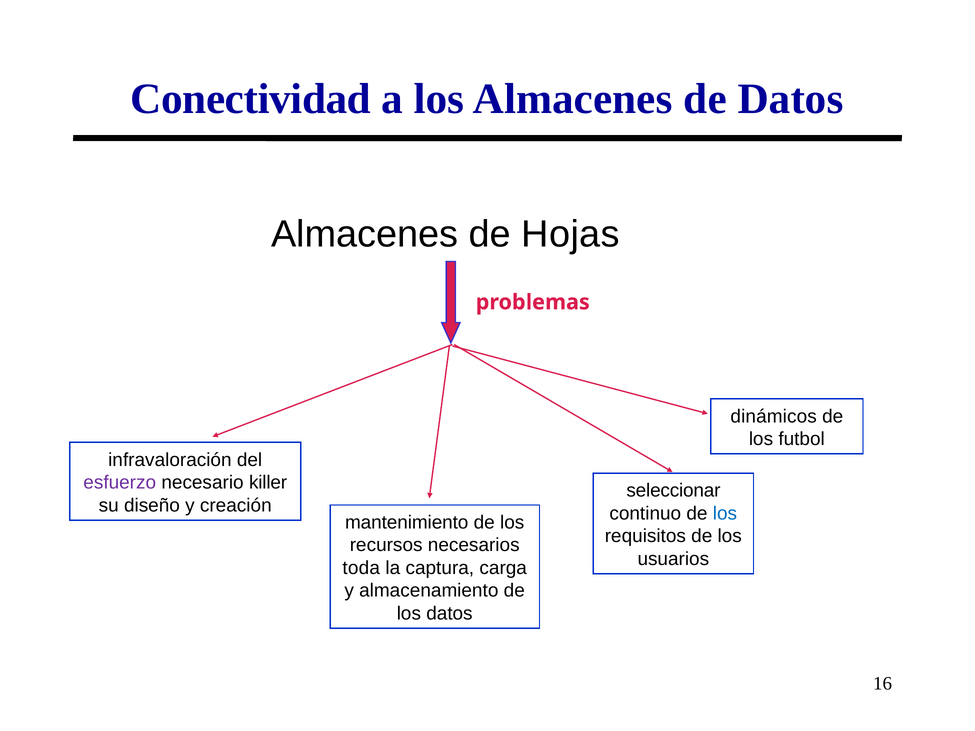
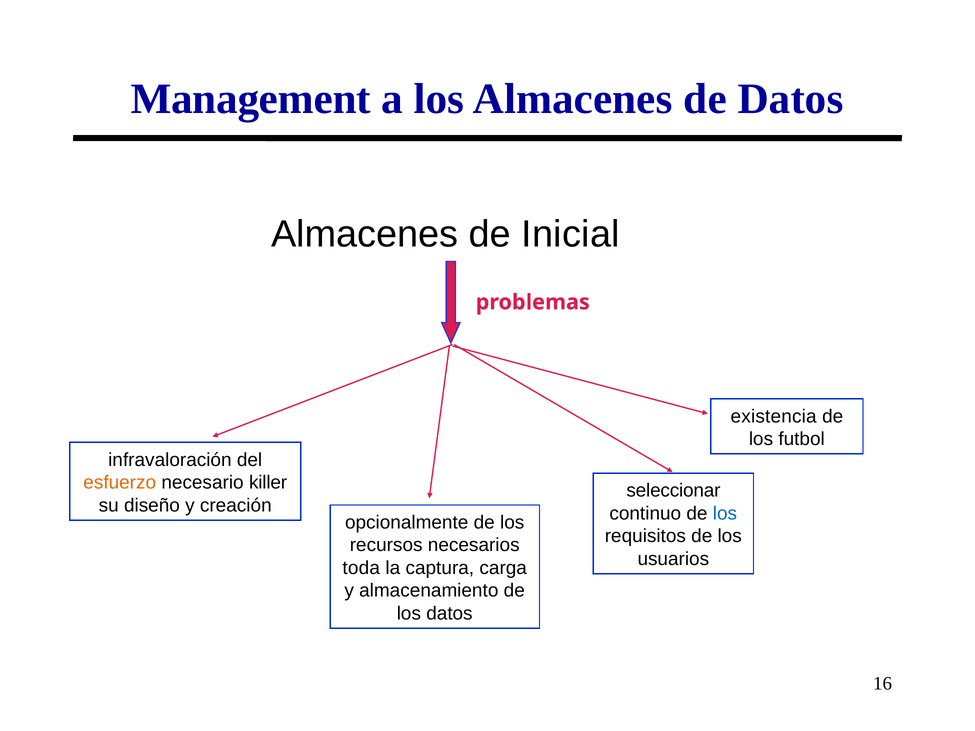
Conectividad: Conectividad -> Management
Hojas: Hojas -> Inicial
dinámicos: dinámicos -> existencia
esfuerzo colour: purple -> orange
mantenimiento: mantenimiento -> opcionalmente
